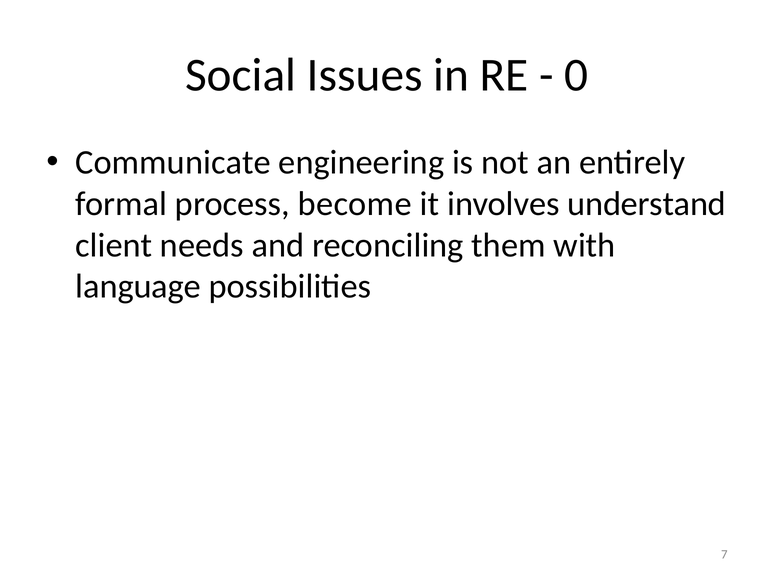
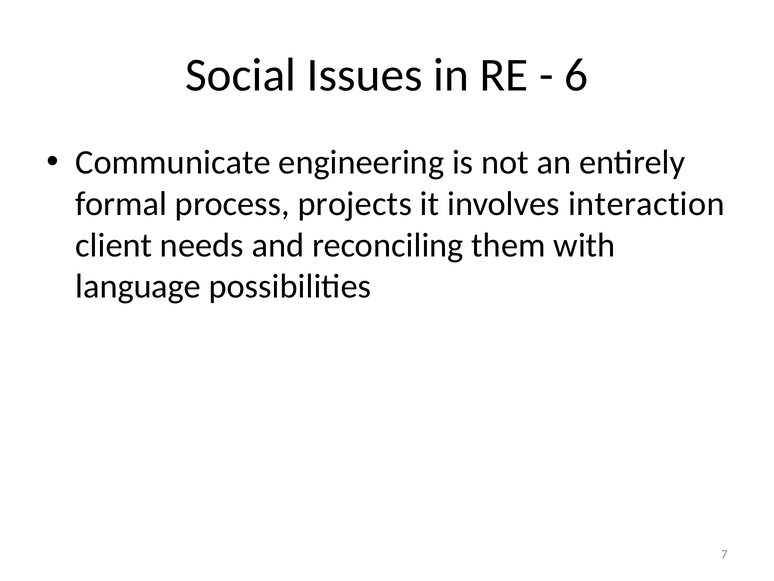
0: 0 -> 6
become: become -> projects
understand: understand -> interaction
